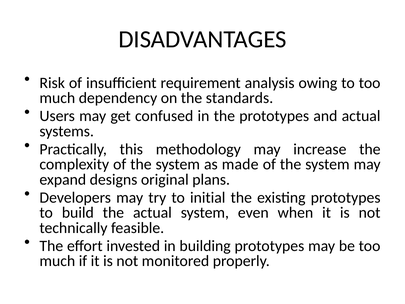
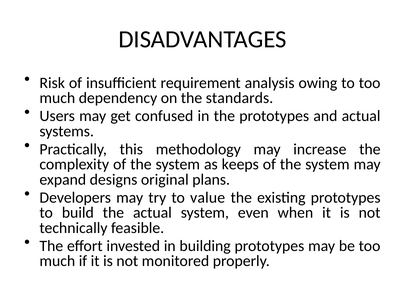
made: made -> keeps
initial: initial -> value
